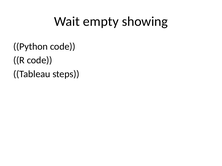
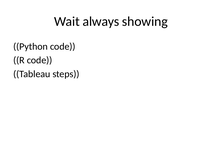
empty: empty -> always
